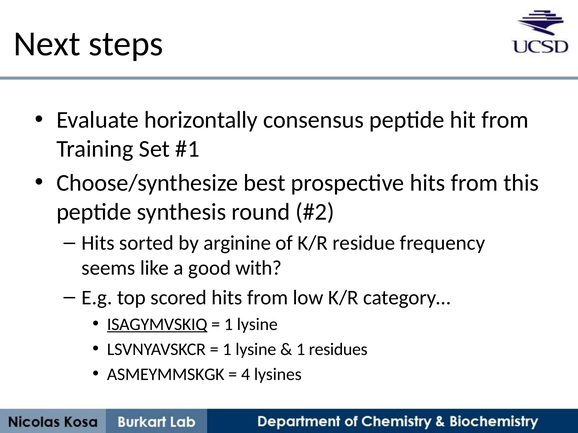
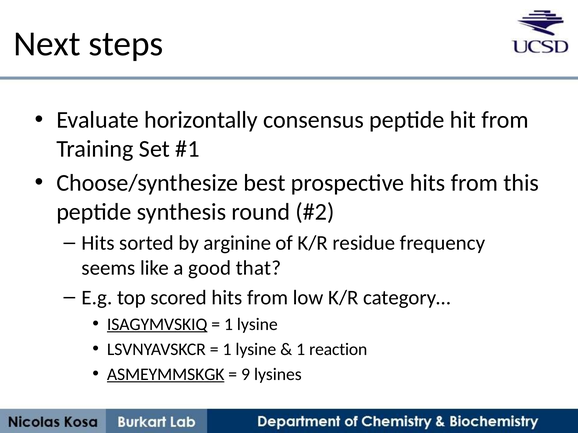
with: with -> that
residues: residues -> reaction
ASMEYMMSKGK underline: none -> present
4: 4 -> 9
